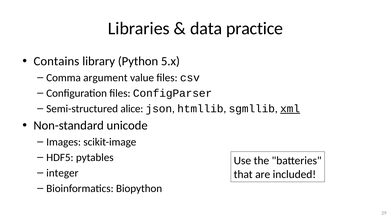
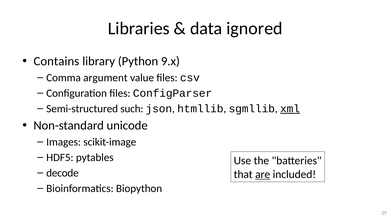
practice: practice -> ignored
5.x: 5.x -> 9.x
alice: alice -> such
integer: integer -> decode
are underline: none -> present
